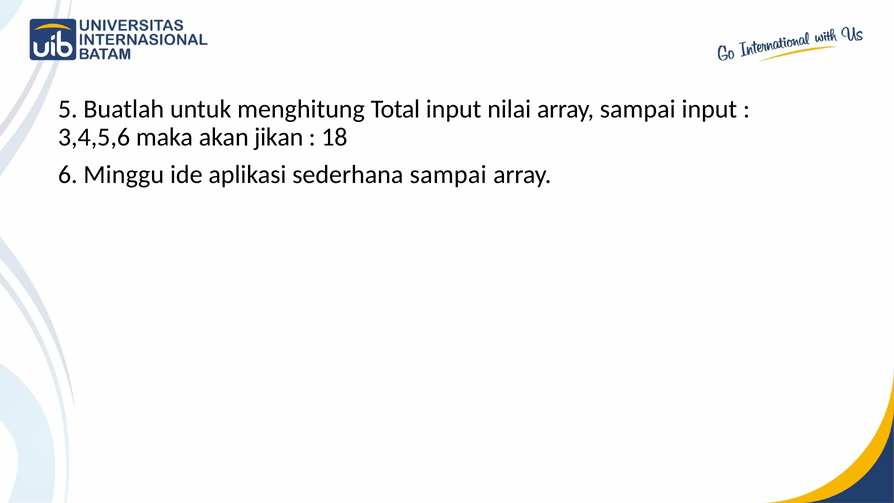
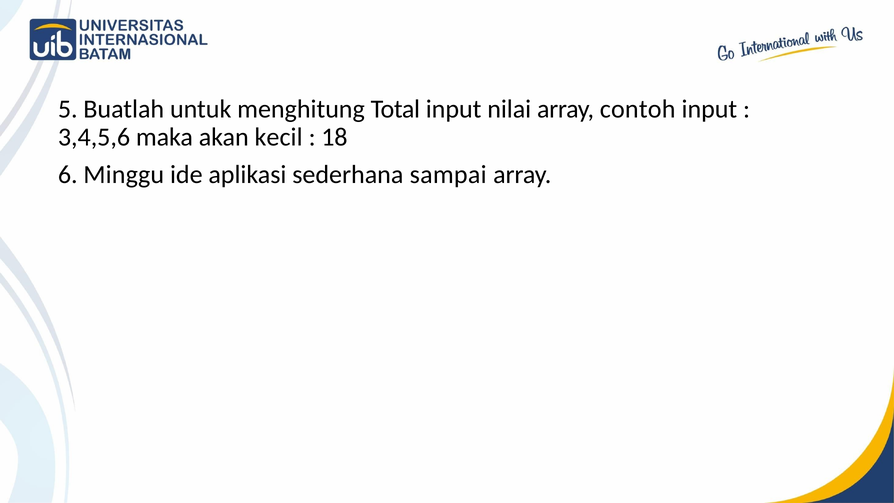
array sampai: sampai -> contoh
jikan: jikan -> kecil
